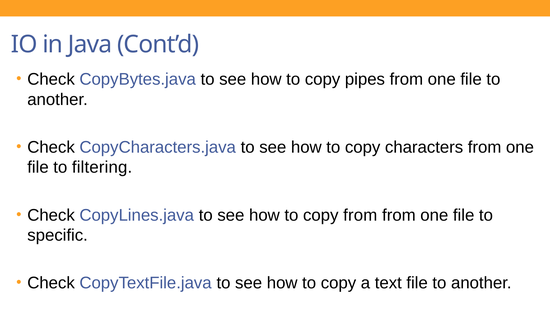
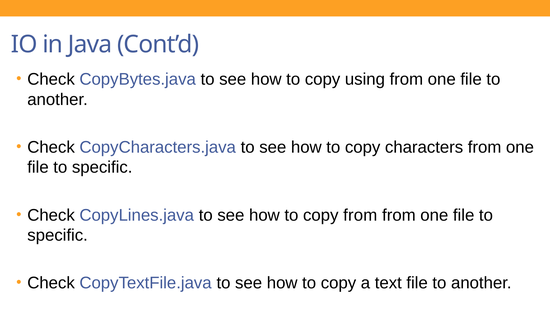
pipes: pipes -> using
filtering at (102, 167): filtering -> specific
